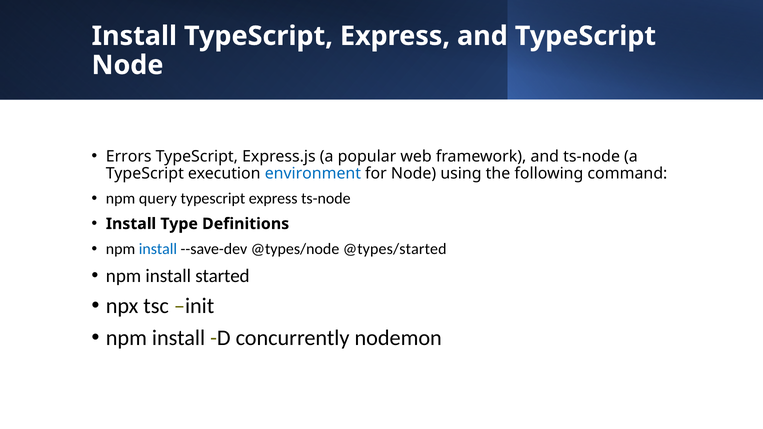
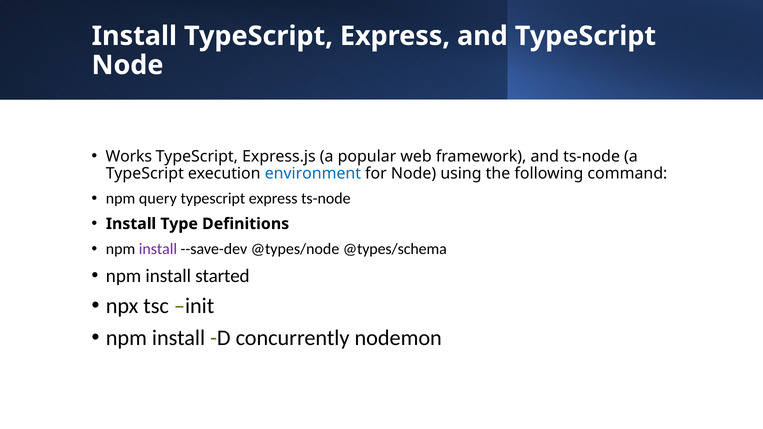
Errors: Errors -> Works
install at (158, 249) colour: blue -> purple
@types/started: @types/started -> @types/schema
